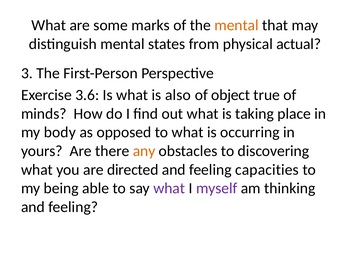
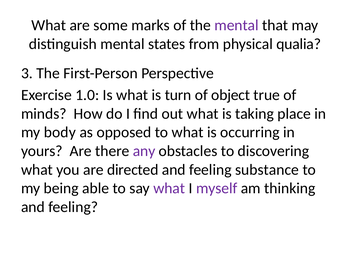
mental at (237, 25) colour: orange -> purple
actual: actual -> qualia
3.6: 3.6 -> 1.0
also: also -> turn
any colour: orange -> purple
capacities: capacities -> substance
